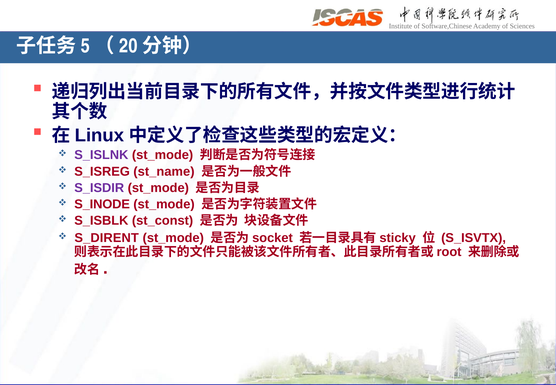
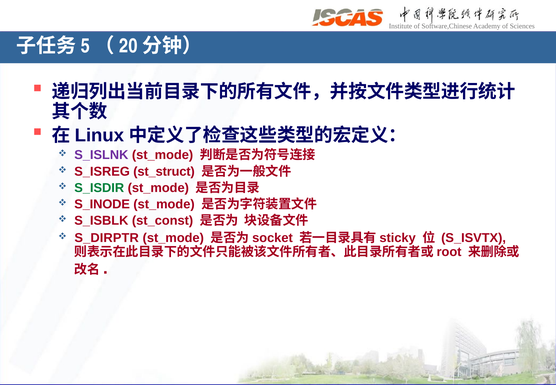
st_name: st_name -> st_struct
S_ISDIR colour: purple -> green
S_DIRENT: S_DIRENT -> S_DIRPTR
